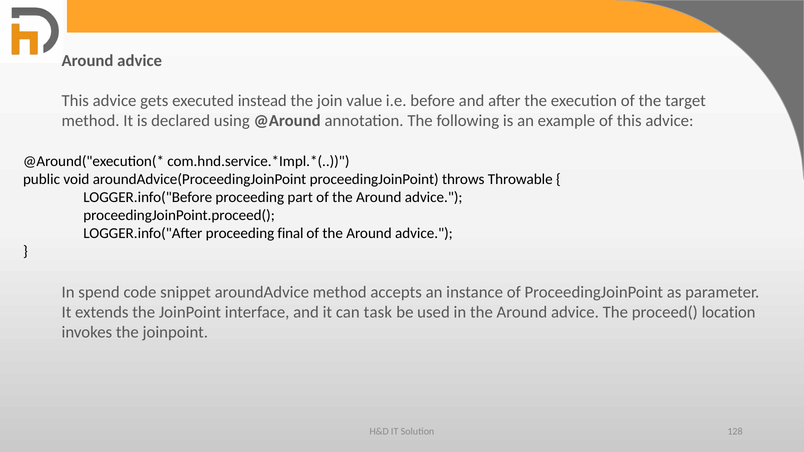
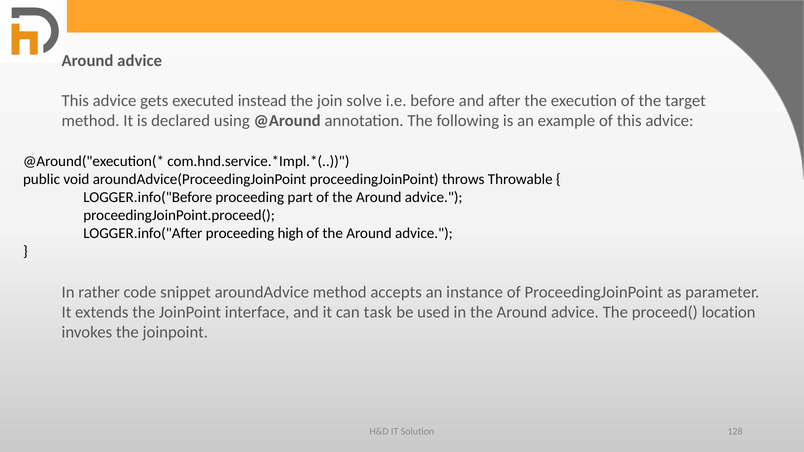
value: value -> solve
final: final -> high
spend: spend -> rather
